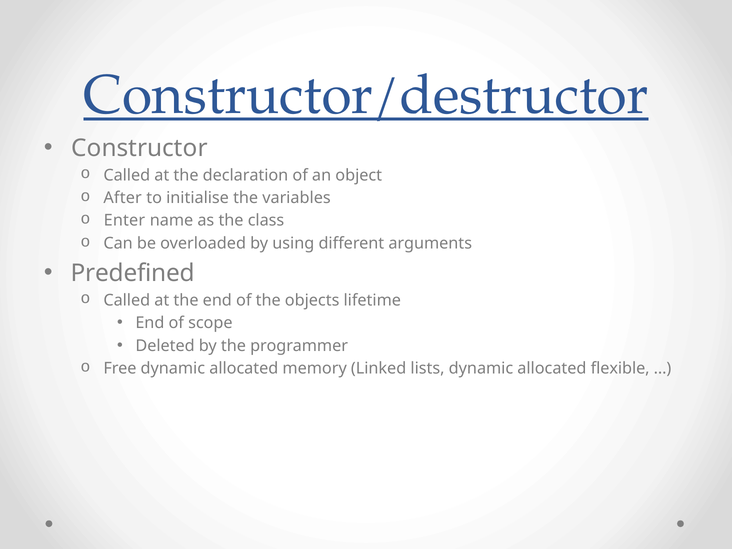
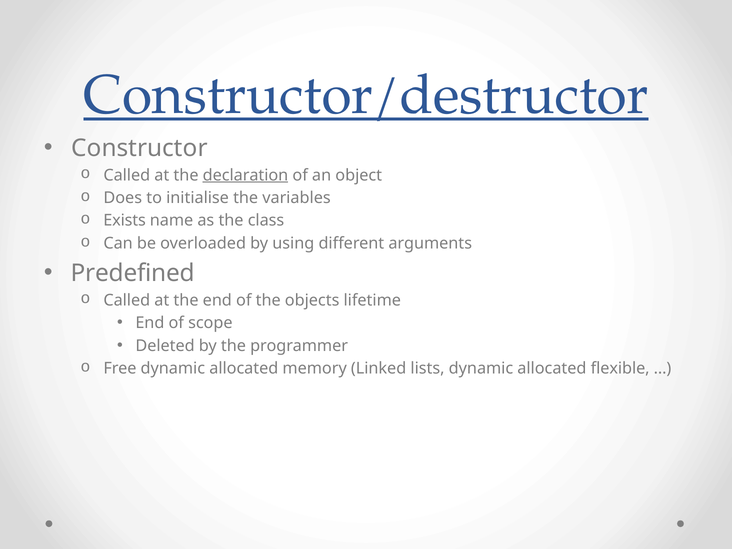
declaration underline: none -> present
After: After -> Does
Enter: Enter -> Exists
